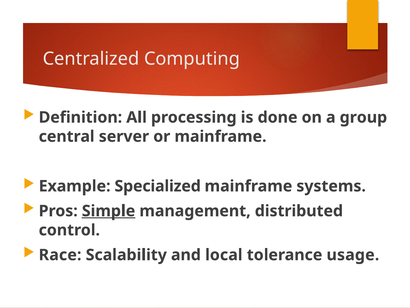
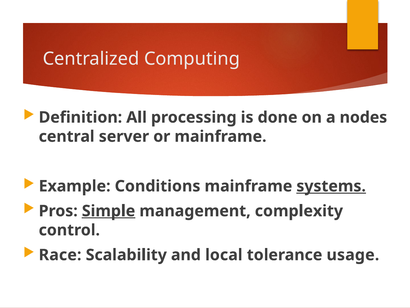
group: group -> nodes
Specialized: Specialized -> Conditions
systems underline: none -> present
distributed: distributed -> complexity
